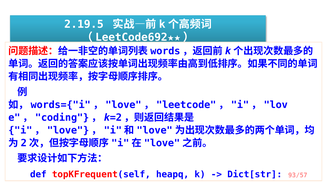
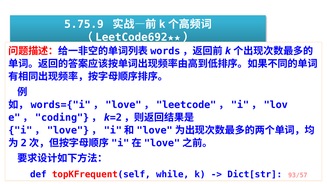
2.19.5: 2.19.5 -> 5.75.9
heapq: heapq -> while
